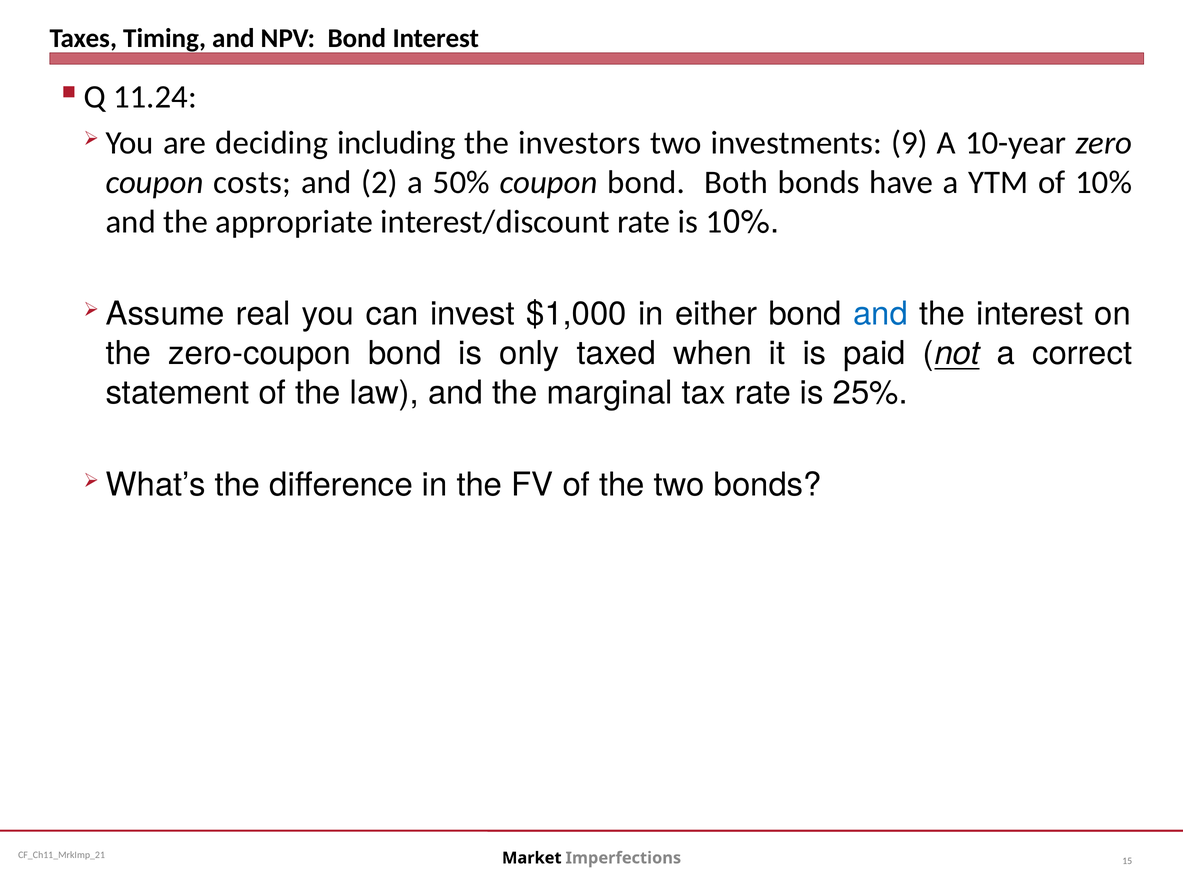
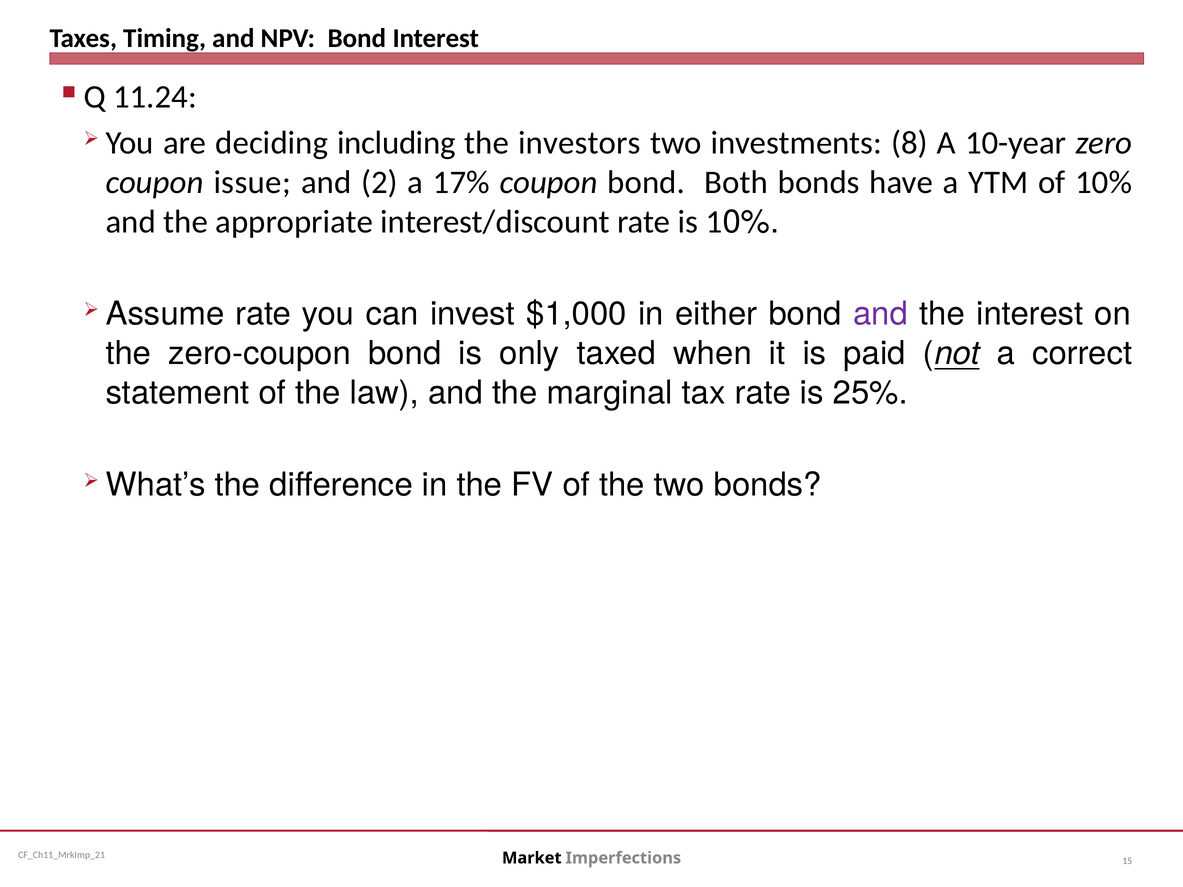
9: 9 -> 8
costs: costs -> issue
50%: 50% -> 17%
Assume real: real -> rate
and at (881, 314) colour: blue -> purple
